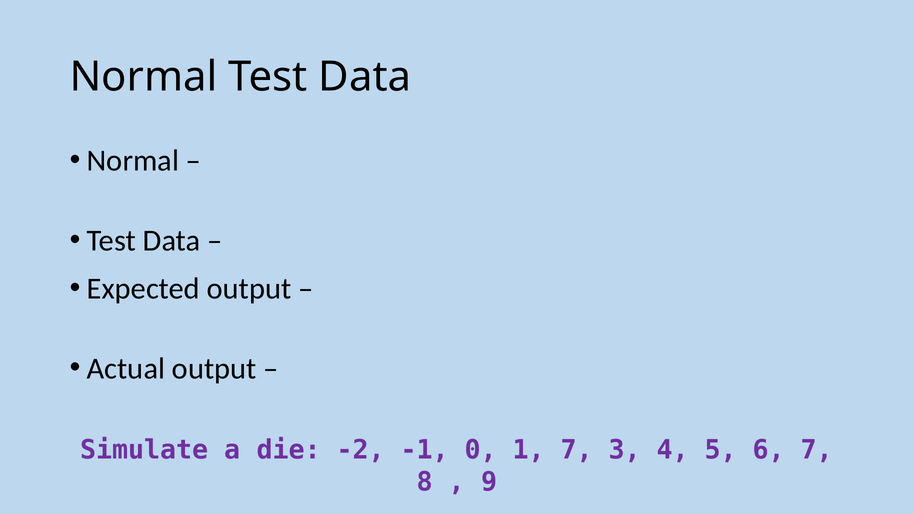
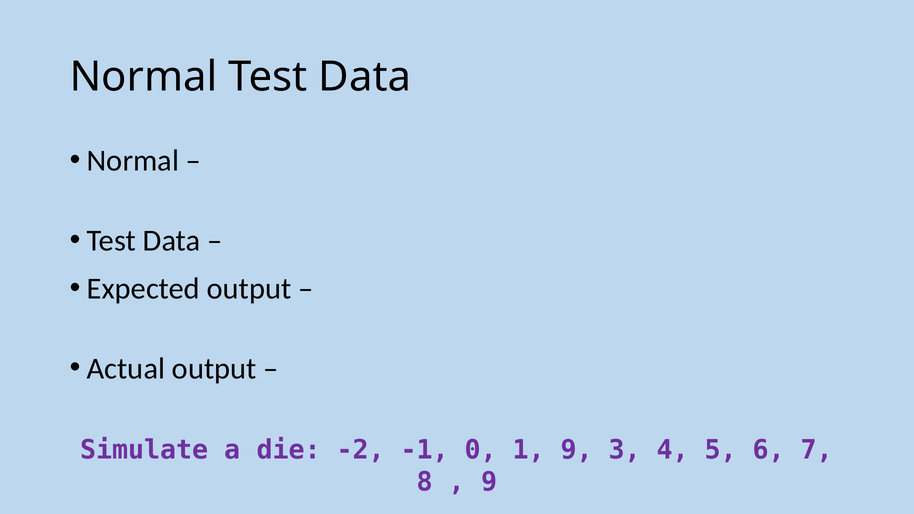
1 7: 7 -> 9
